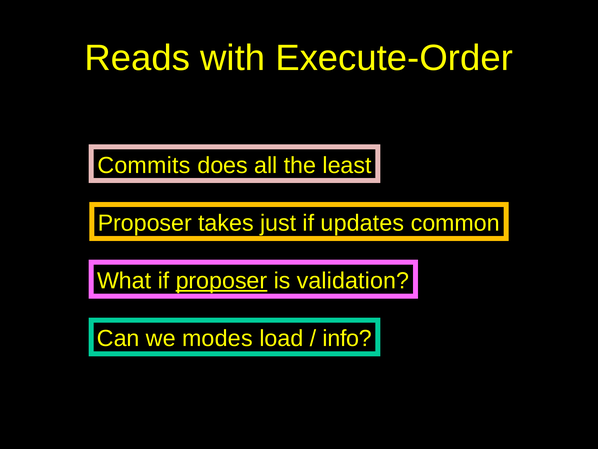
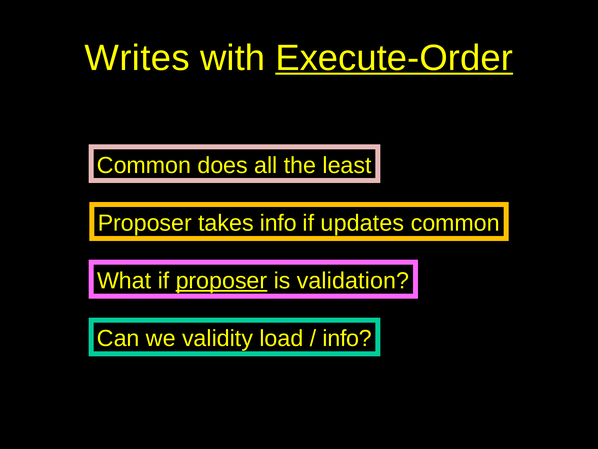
Reads: Reads -> Writes
Execute-Order underline: none -> present
Commits at (144, 165): Commits -> Common
takes just: just -> info
modes: modes -> validity
